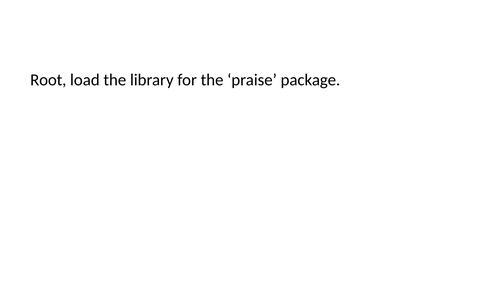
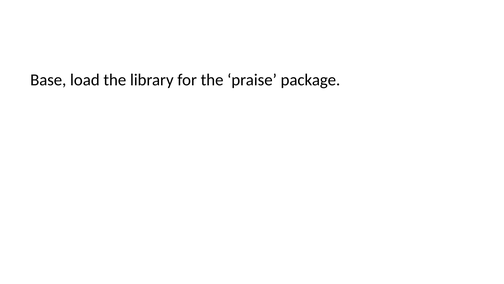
Root: Root -> Base
